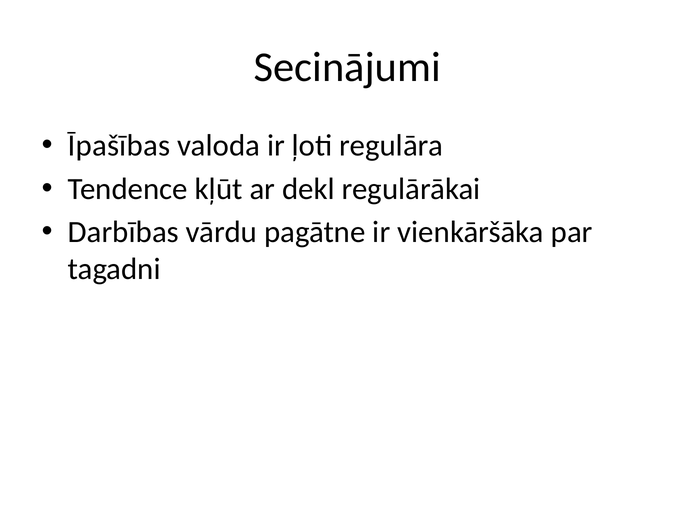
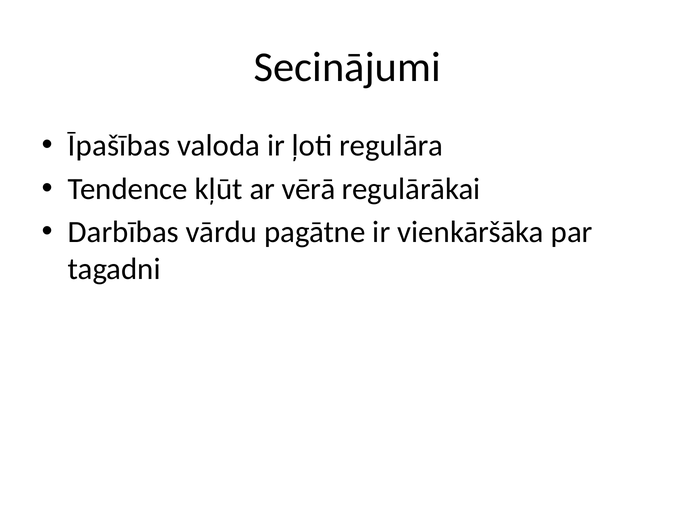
dekl: dekl -> vērā
